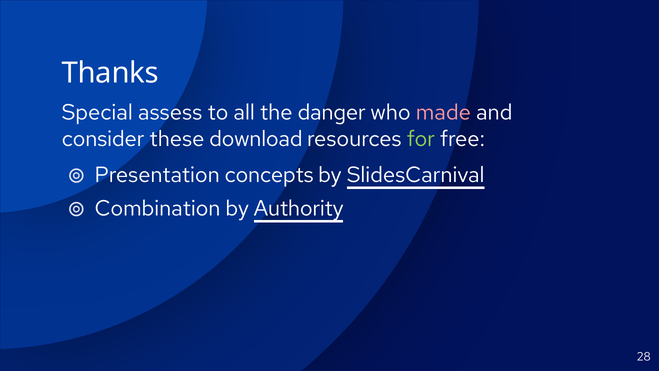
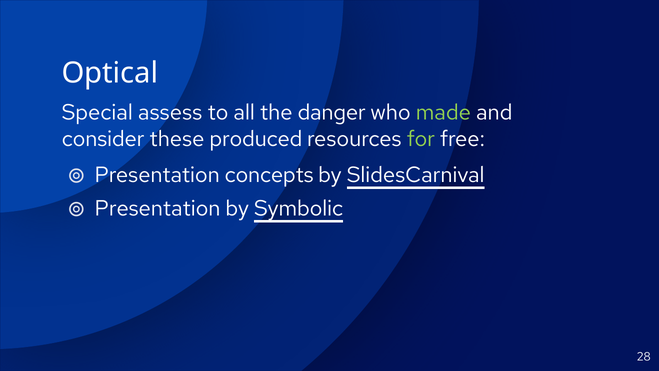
Thanks: Thanks -> Optical
made colour: pink -> light green
download: download -> produced
Combination at (158, 208): Combination -> Presentation
Authority: Authority -> Symbolic
